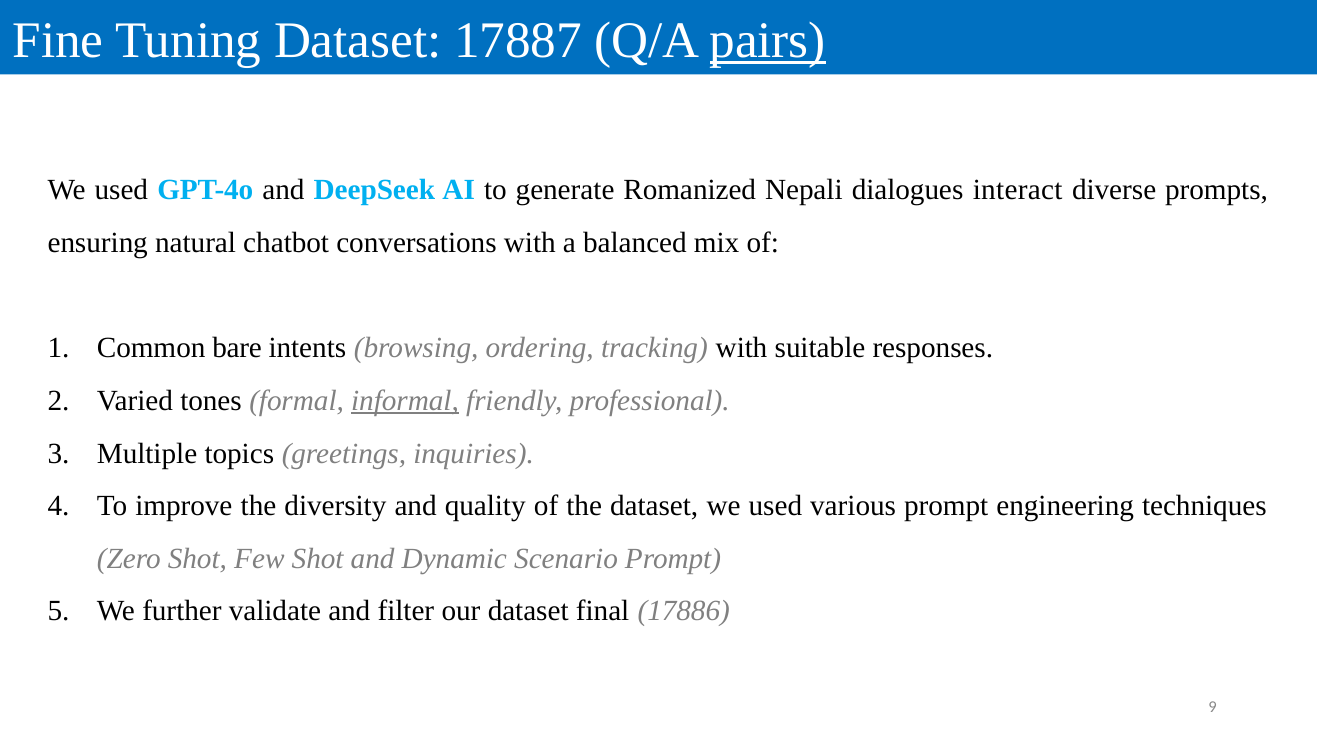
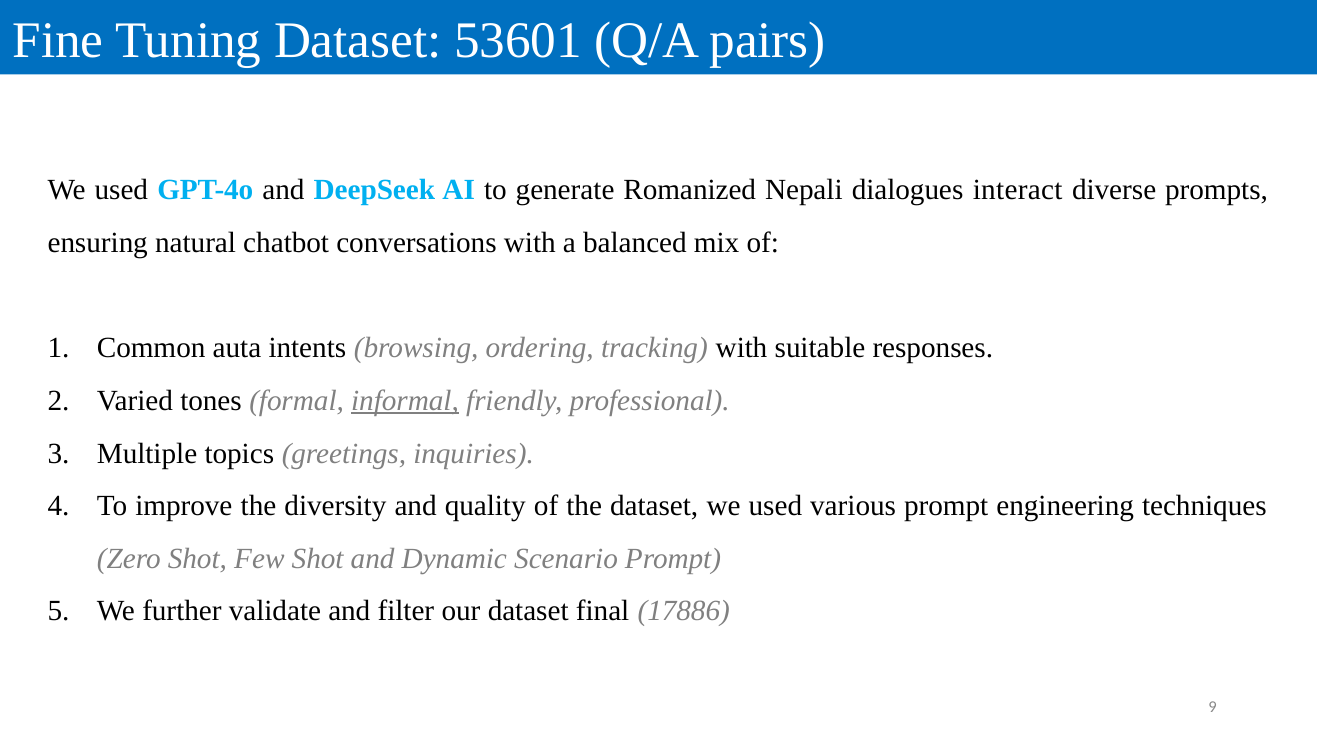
17887: 17887 -> 53601
pairs underline: present -> none
bare: bare -> auta
